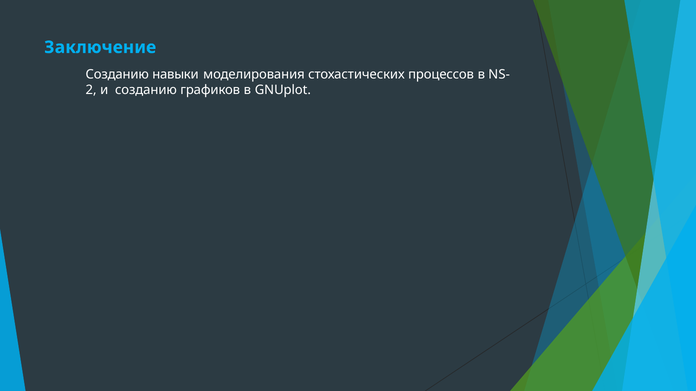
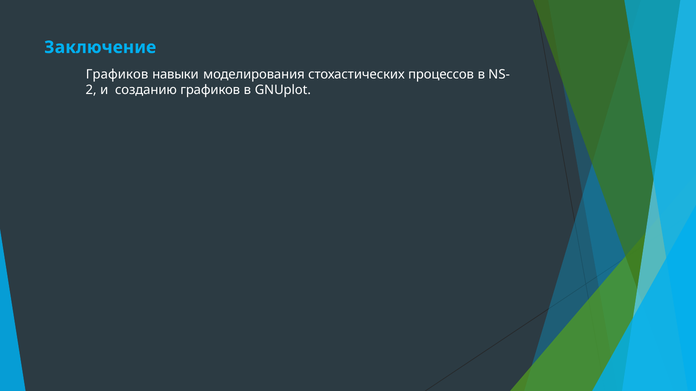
Созданию at (117, 75): Созданию -> Графиков
